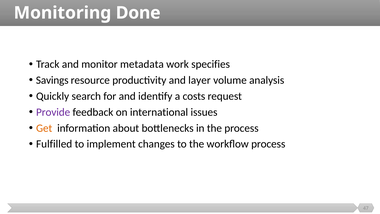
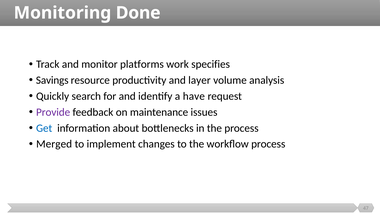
metadata: metadata -> platforms
costs: costs -> have
international: international -> maintenance
Get colour: orange -> blue
Fulfilled: Fulfilled -> Merged
